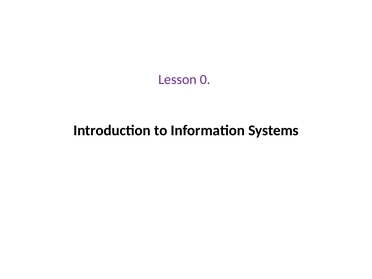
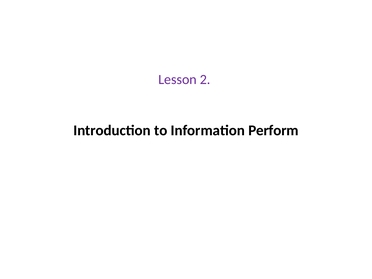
0: 0 -> 2
Systems: Systems -> Perform
